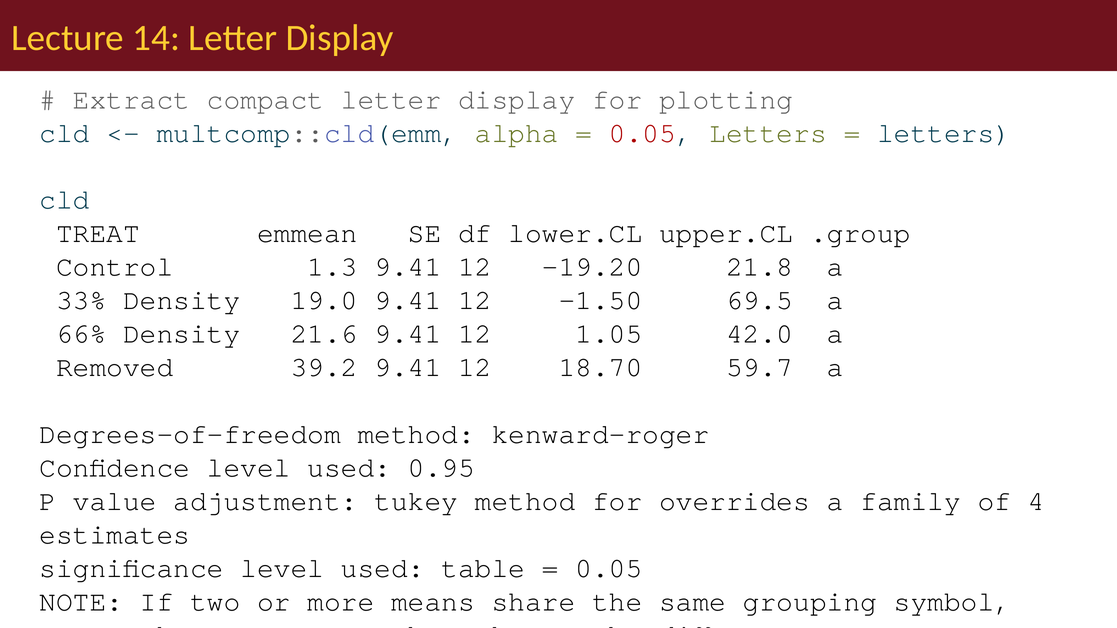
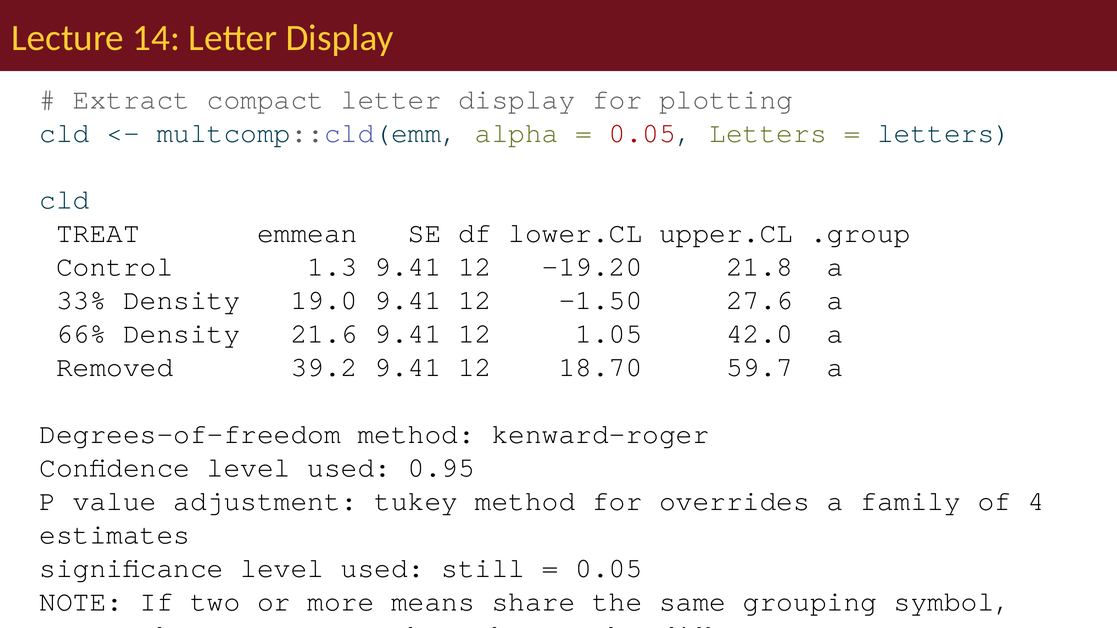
69.5: 69.5 -> 27.6
table: table -> still
